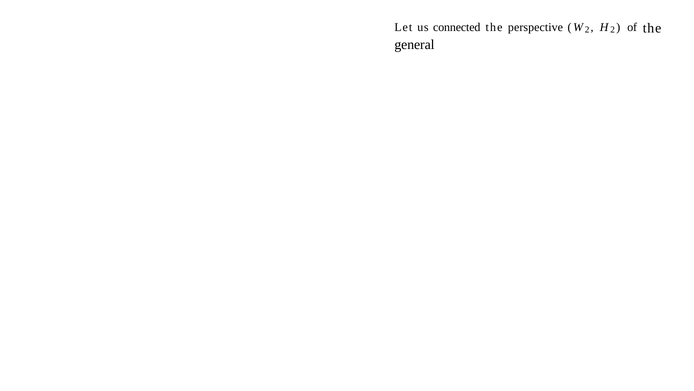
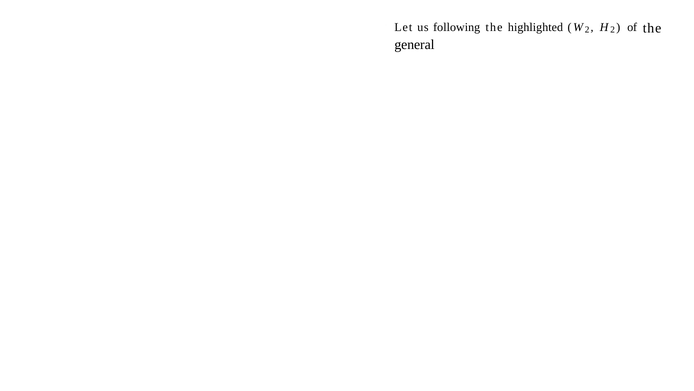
connected: connected -> following
perspective: perspective -> highlighted
